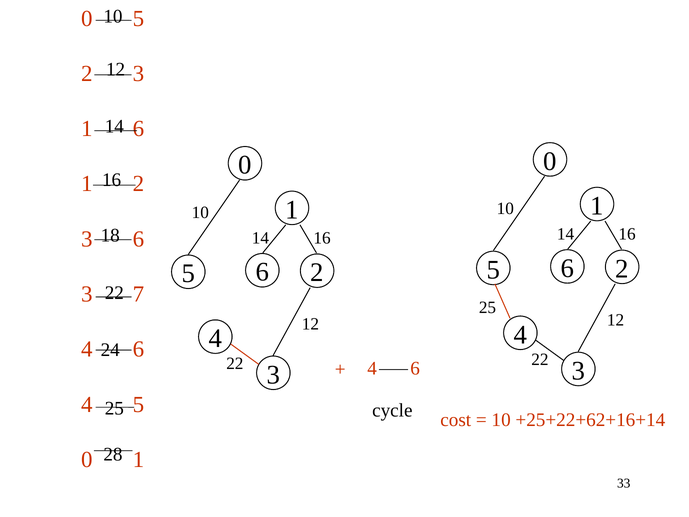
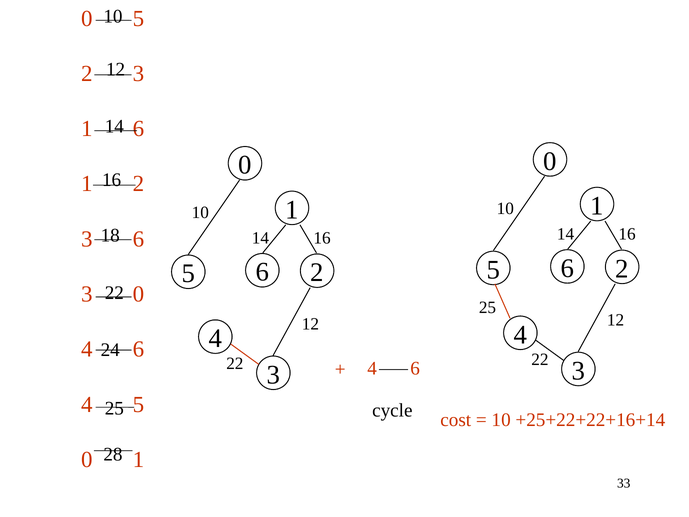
3 7: 7 -> 0
+25+22+62+16+14: +25+22+62+16+14 -> +25+22+22+16+14
